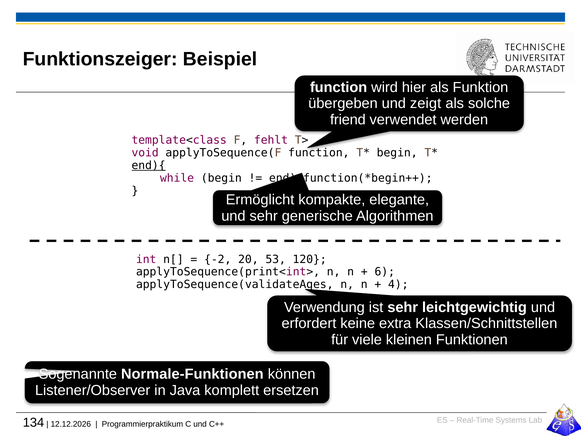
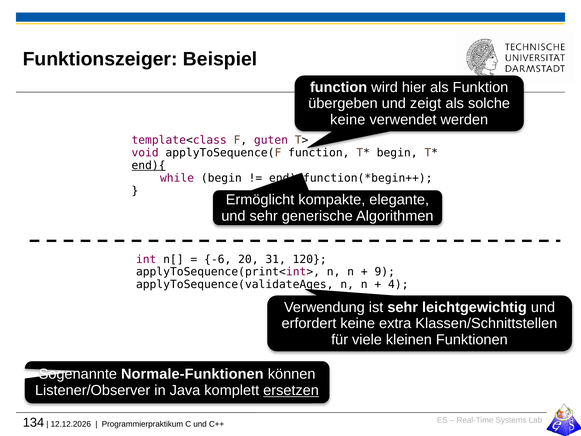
friend at (348, 120): friend -> keine
fehlt: fehlt -> guten
-2: -2 -> -6
53: 53 -> 31
6: 6 -> 9
ersetzen underline: none -> present
